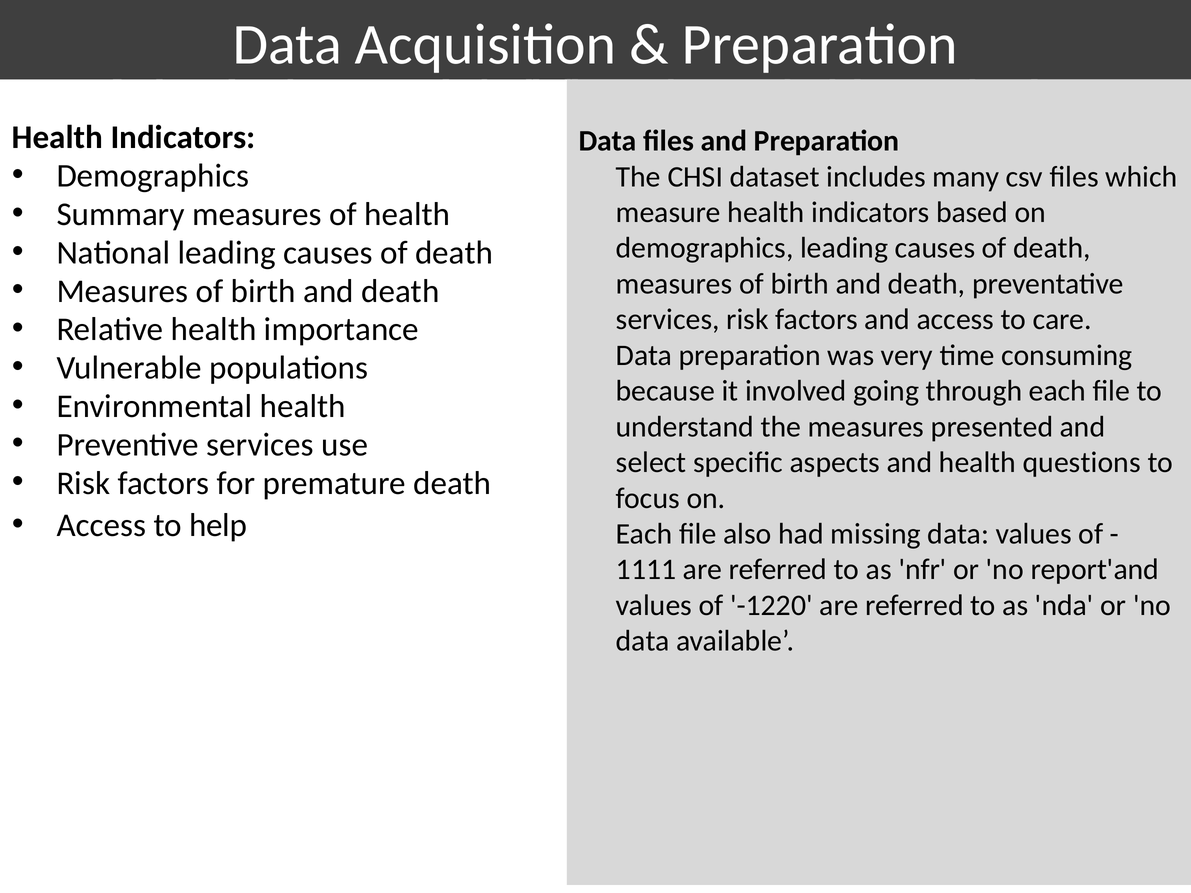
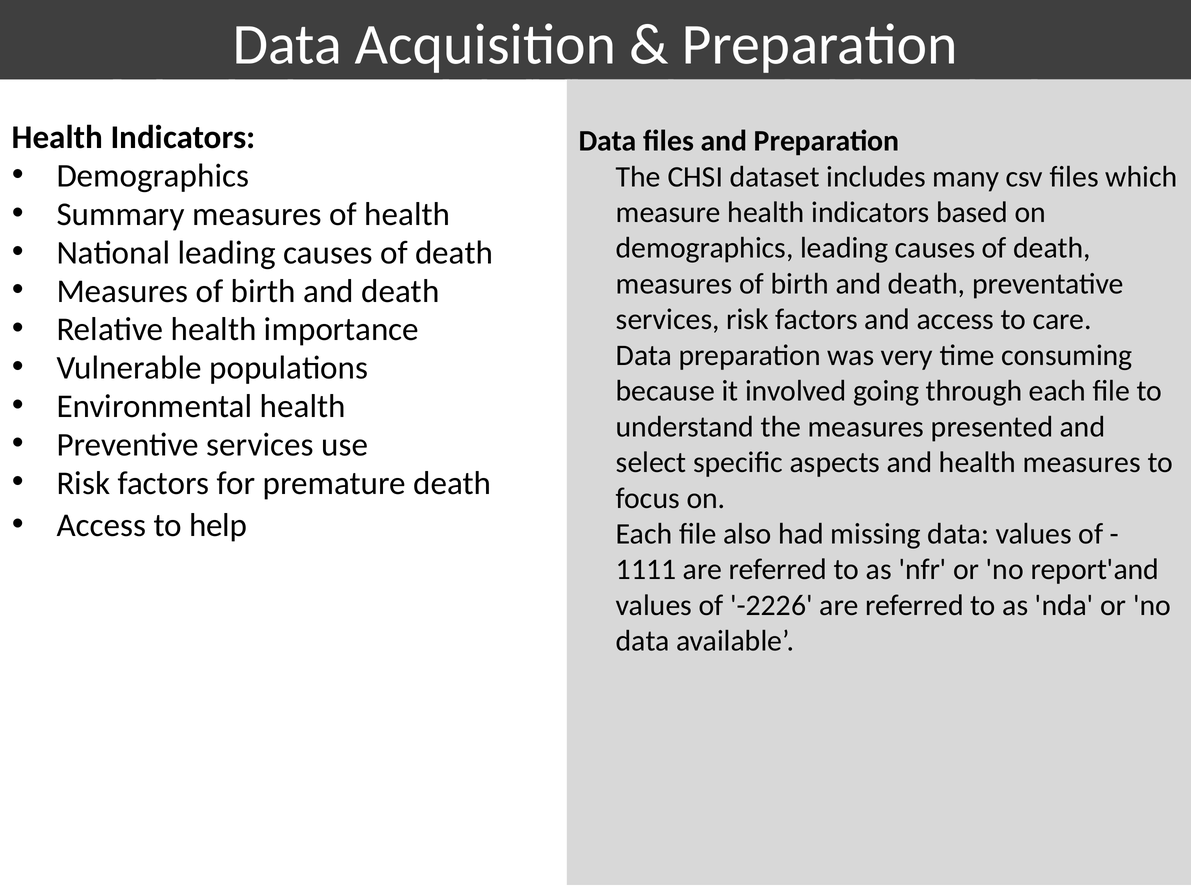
health questions: questions -> measures
-1220: -1220 -> -2226
